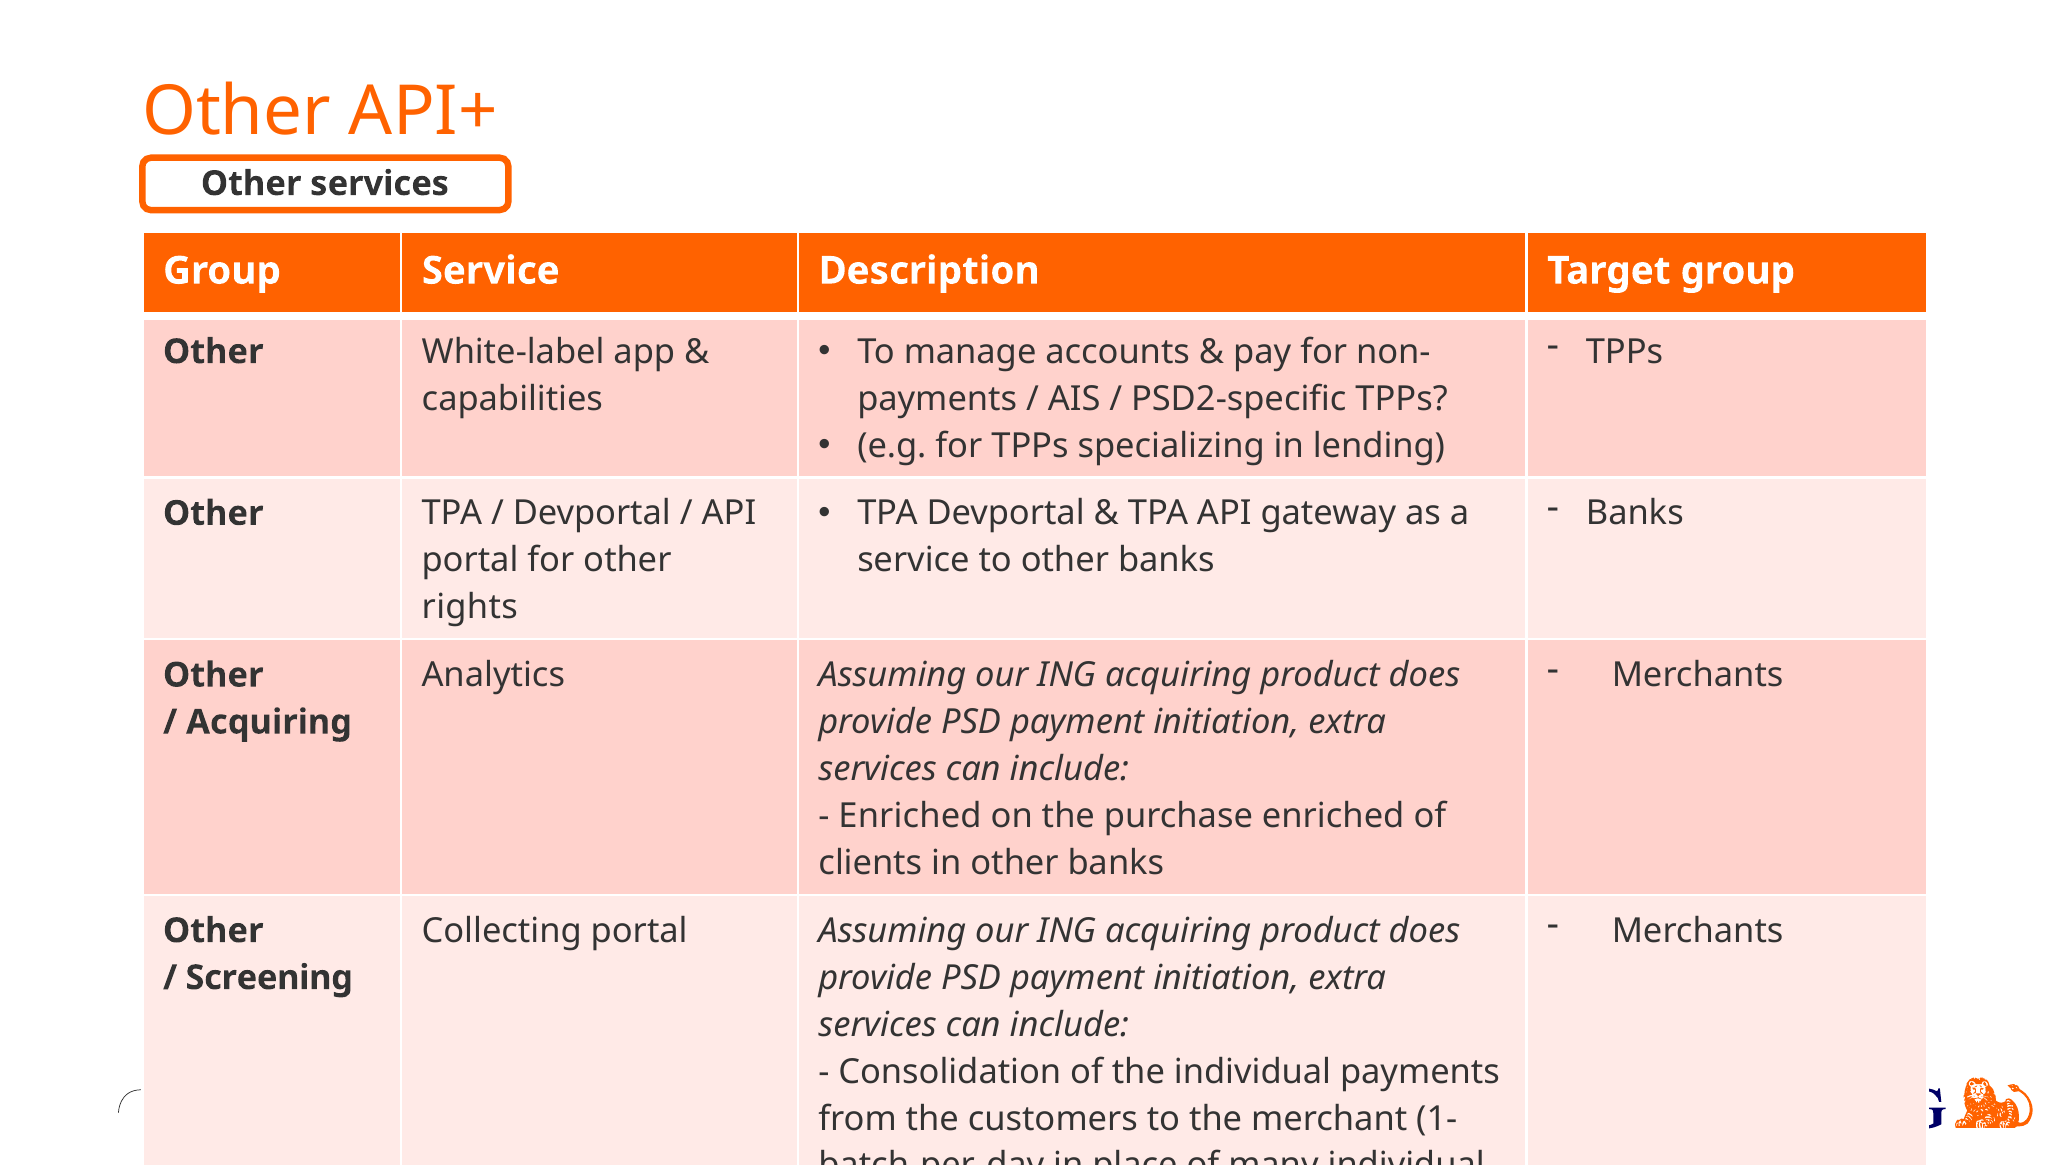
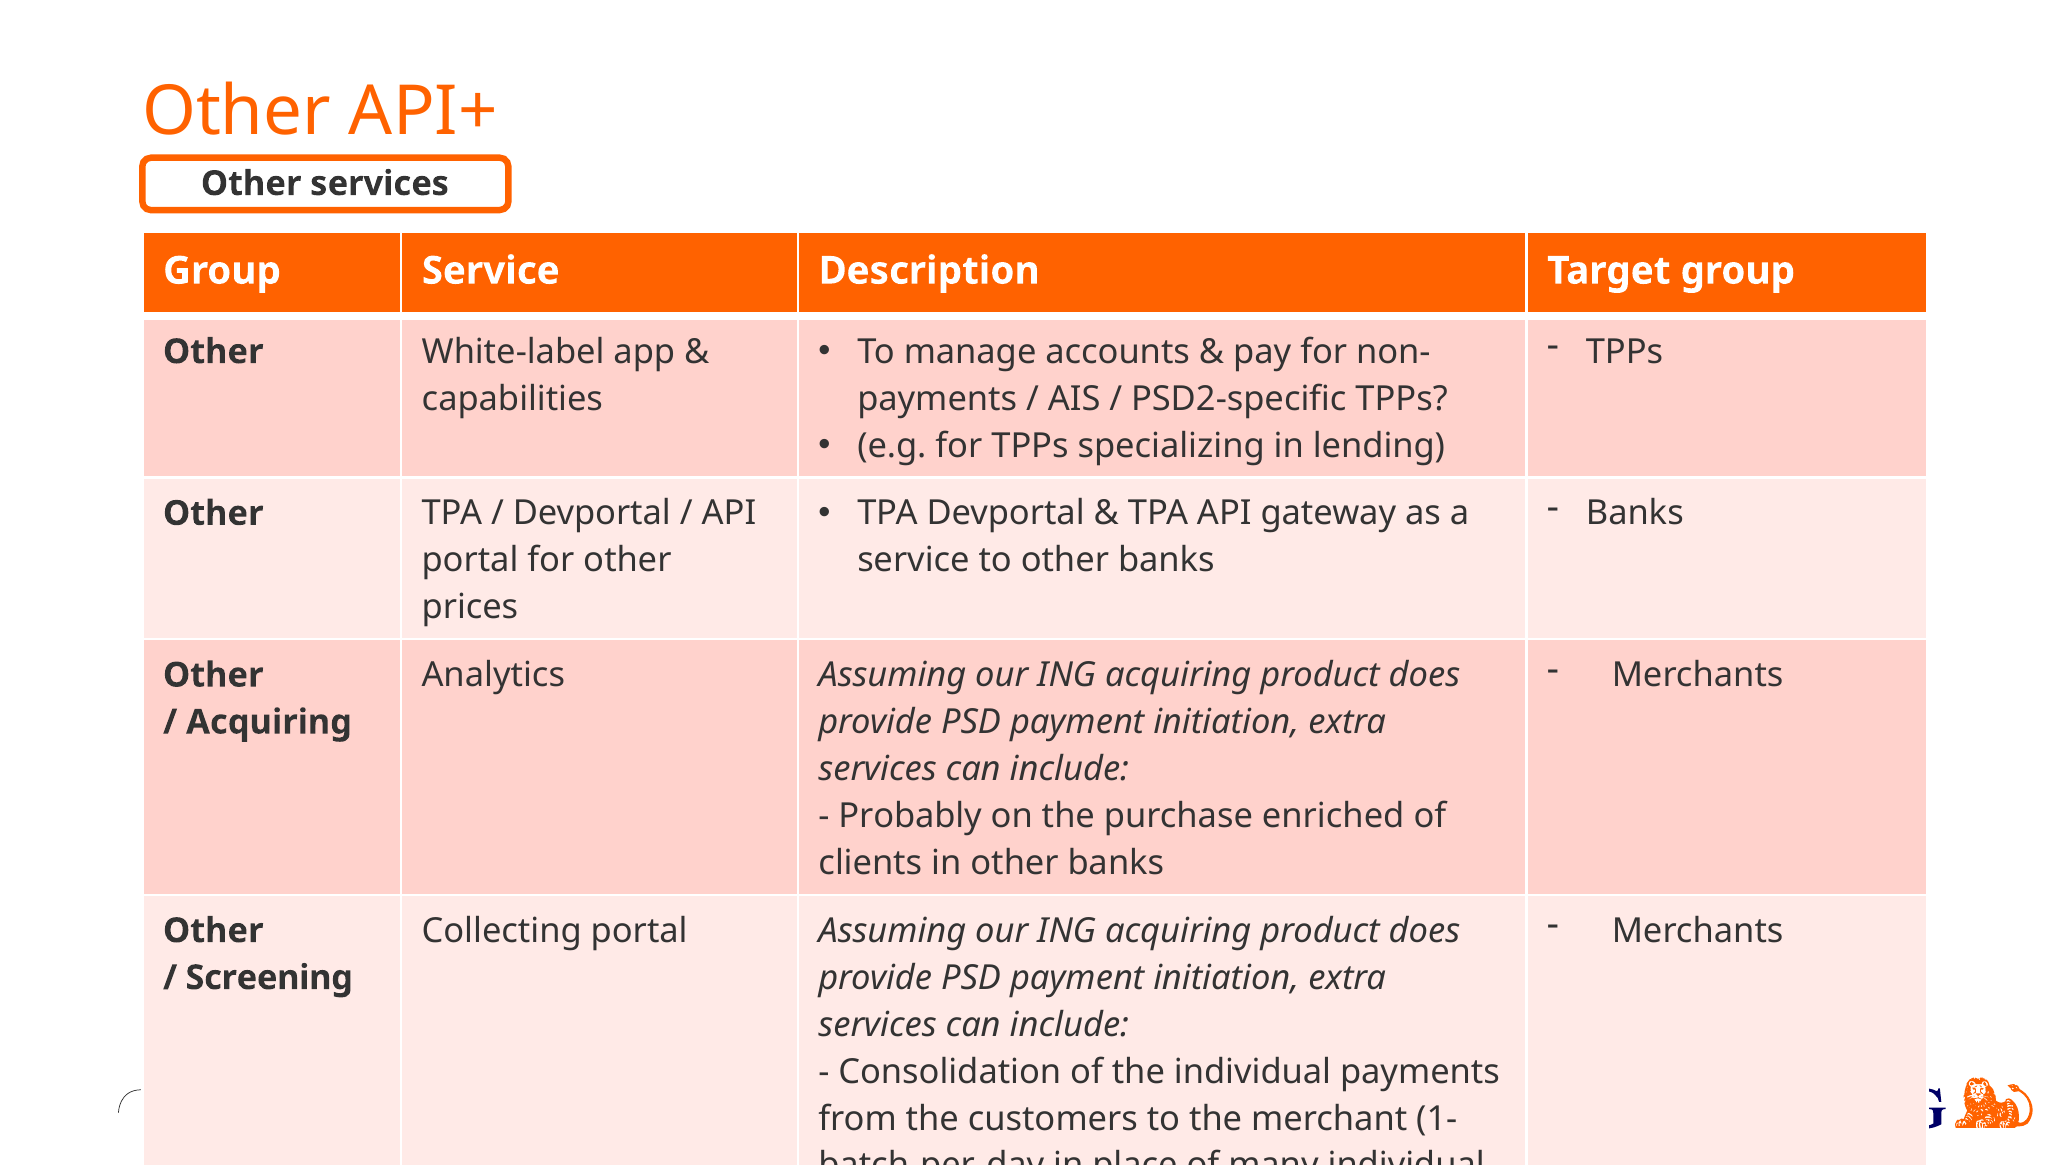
rights: rights -> prices
Enriched at (910, 816): Enriched -> Probably
